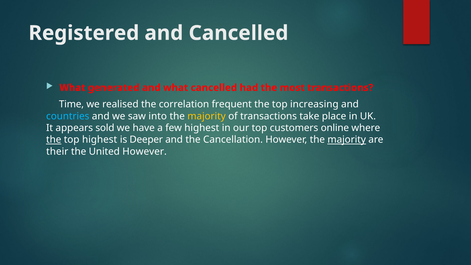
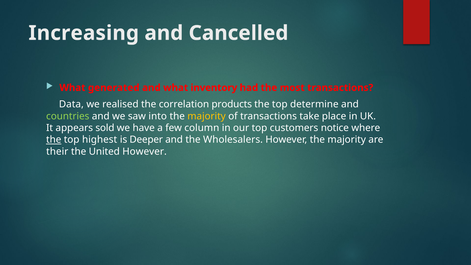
Registered: Registered -> Increasing
what cancelled: cancelled -> inventory
Time: Time -> Data
frequent: frequent -> products
increasing: increasing -> determine
countries colour: light blue -> light green
few highest: highest -> column
online: online -> notice
Cancellation: Cancellation -> Wholesalers
majority at (347, 140) underline: present -> none
